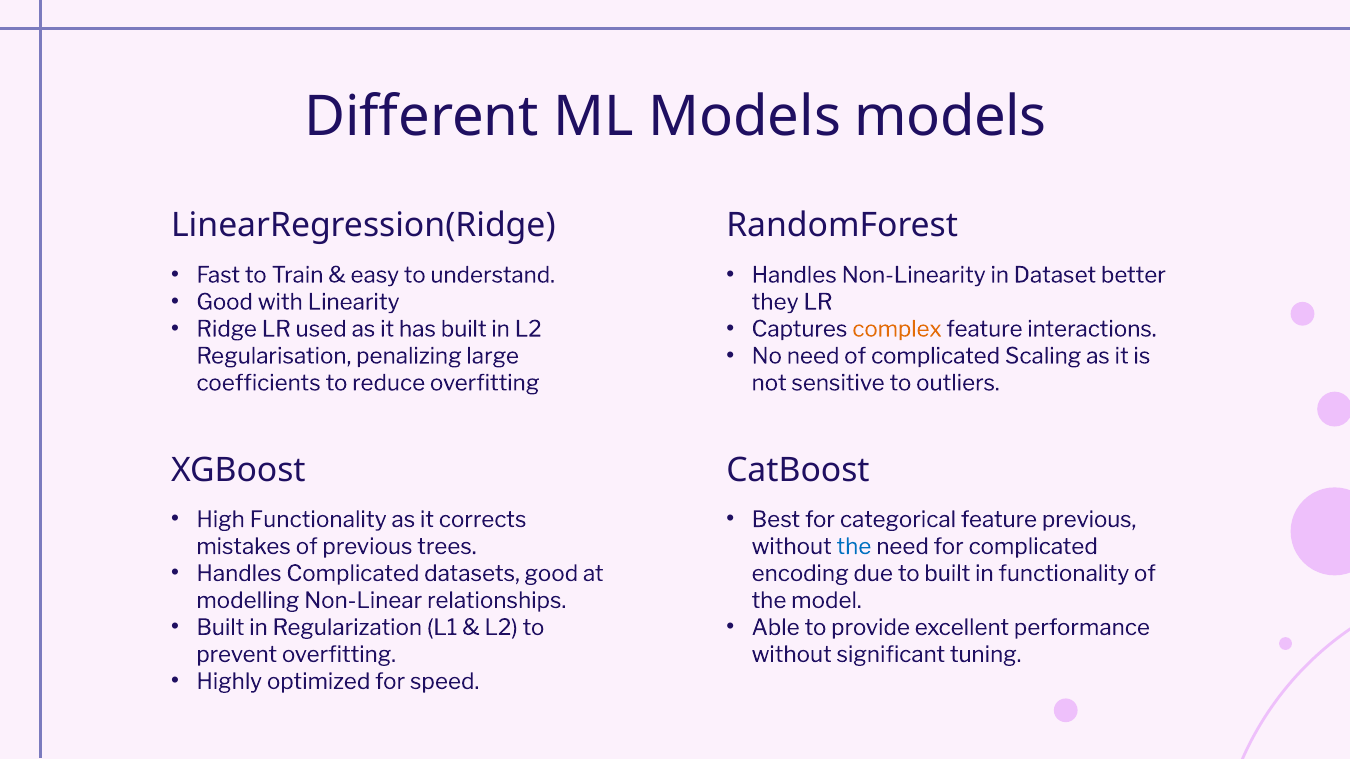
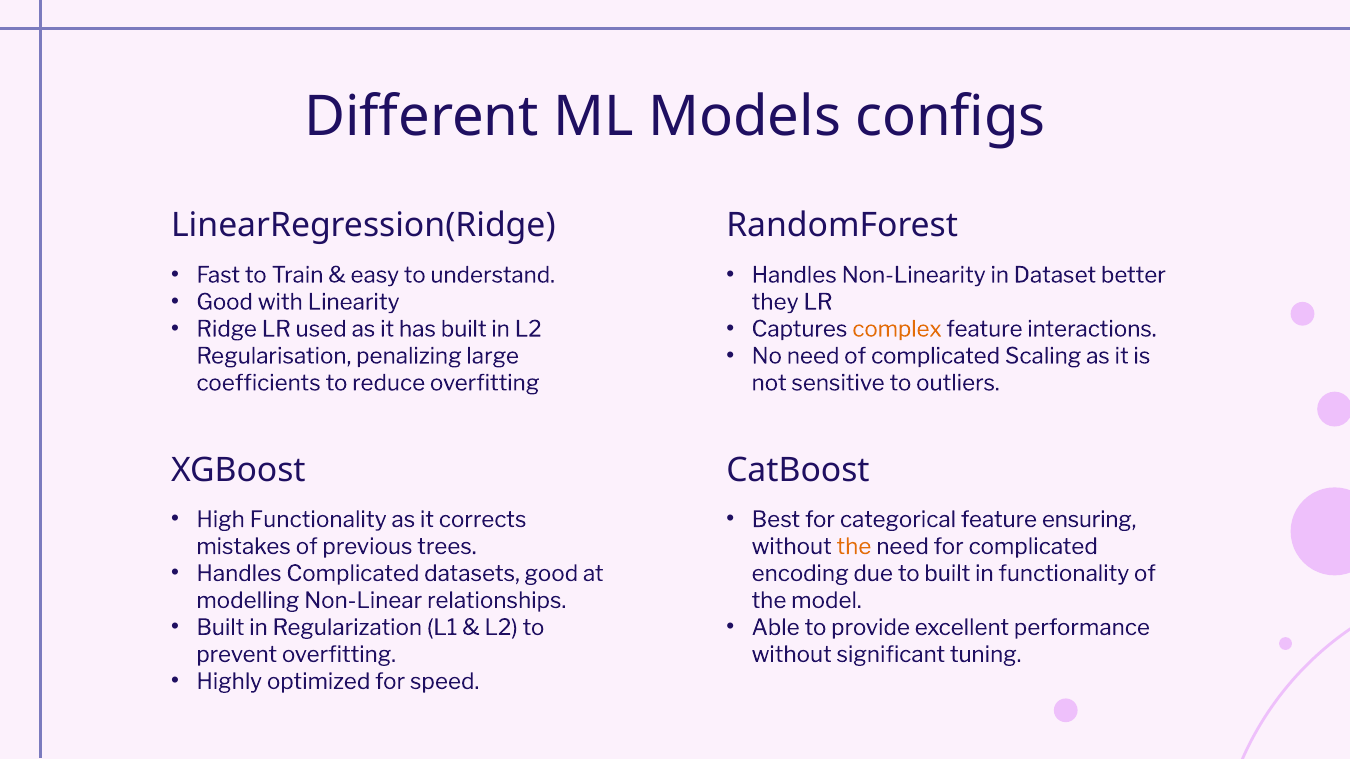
Models models: models -> configs
feature previous: previous -> ensuring
the at (854, 547) colour: blue -> orange
